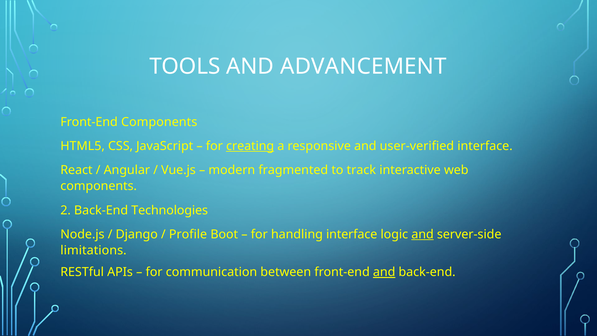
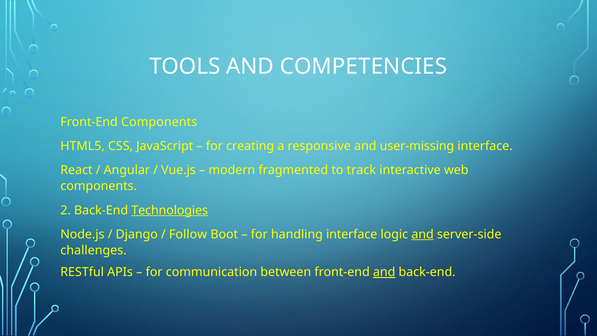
ADVANCEMENT: ADVANCEMENT -> COMPETENCIES
creating underline: present -> none
user-verified: user-verified -> user-missing
Technologies underline: none -> present
Profile: Profile -> Follow
limitations: limitations -> challenges
